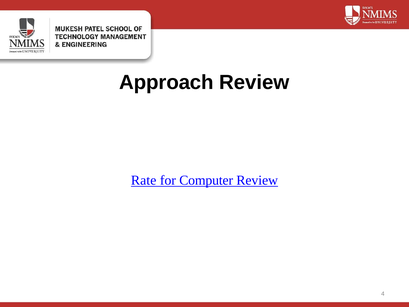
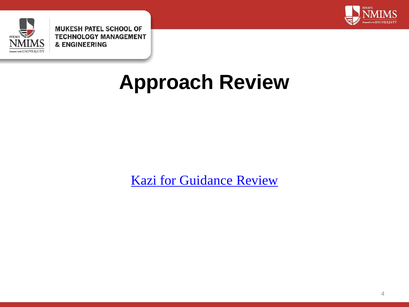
Rate: Rate -> Kazi
Computer: Computer -> Guidance
